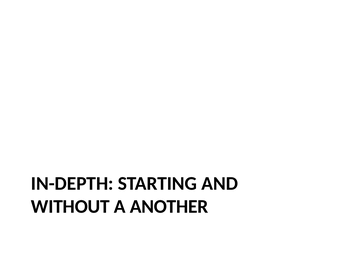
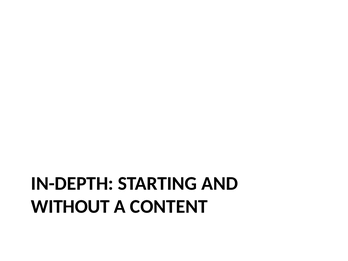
ANOTHER: ANOTHER -> CONTENT
